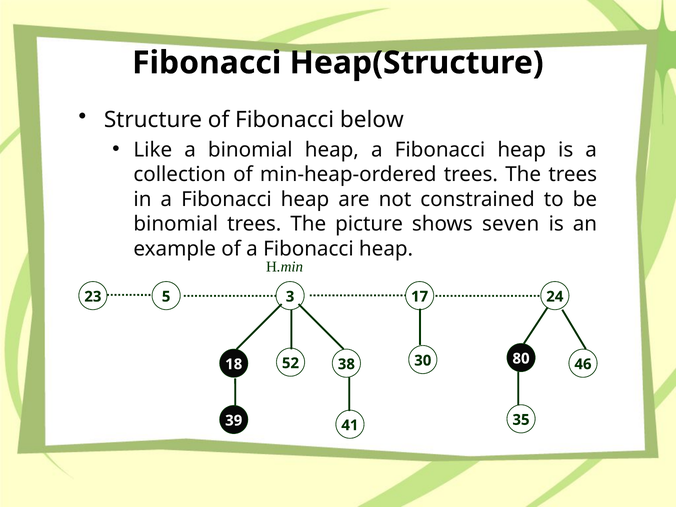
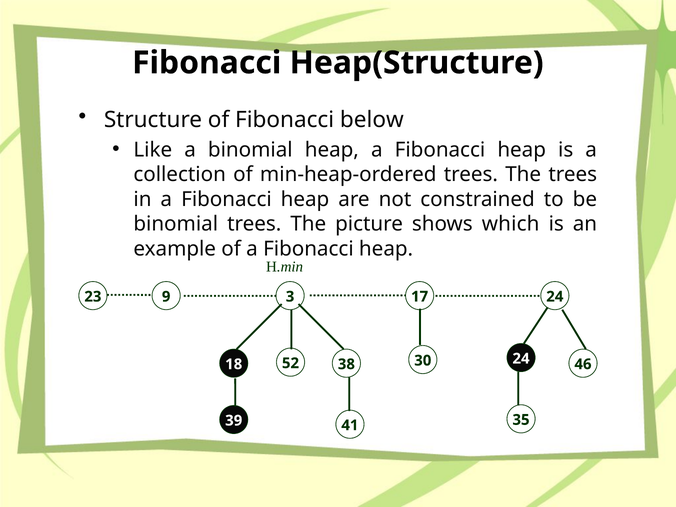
seven: seven -> which
5: 5 -> 9
52 80: 80 -> 24
